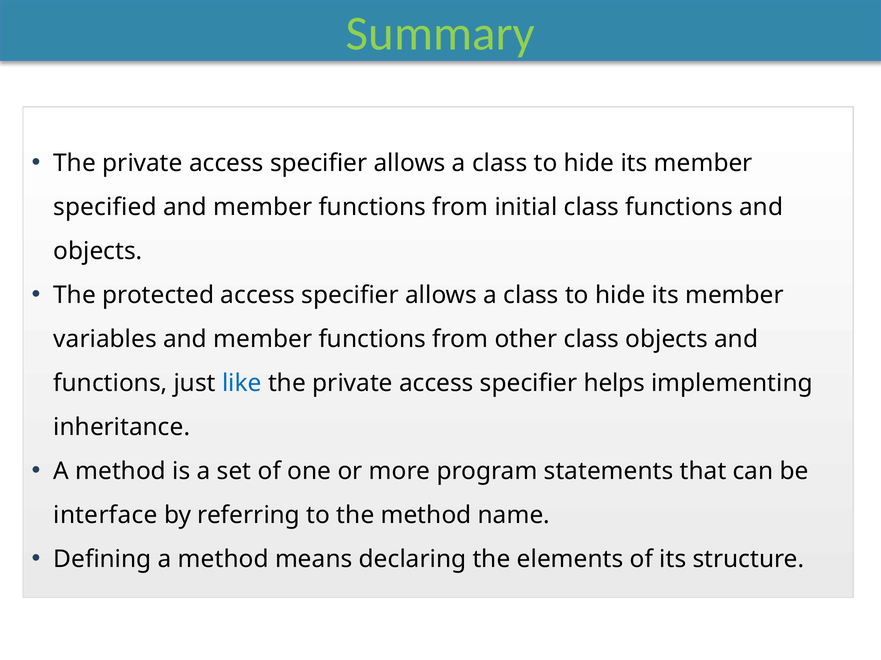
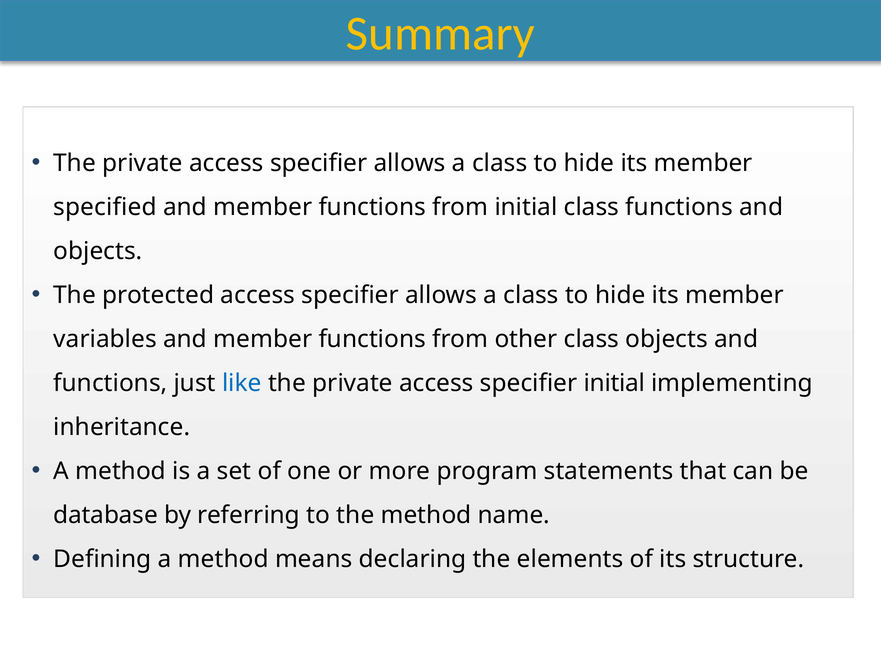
Summary colour: light green -> yellow
specifier helps: helps -> initial
interface: interface -> database
